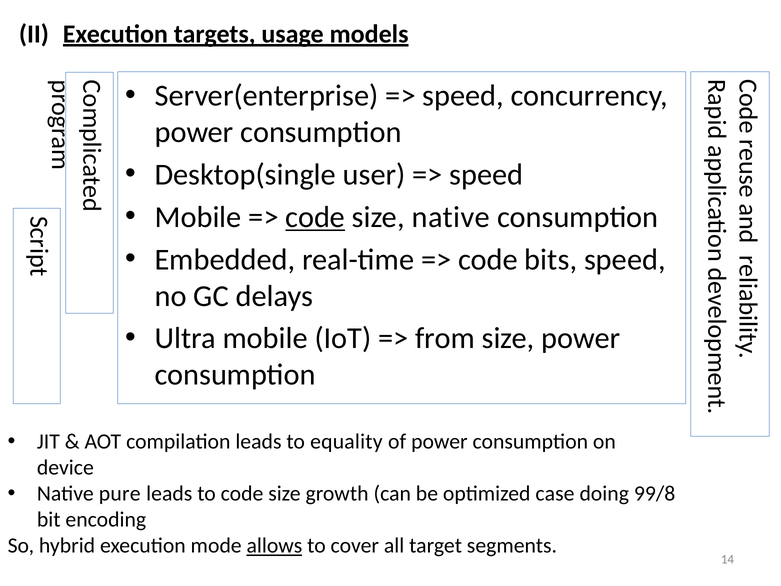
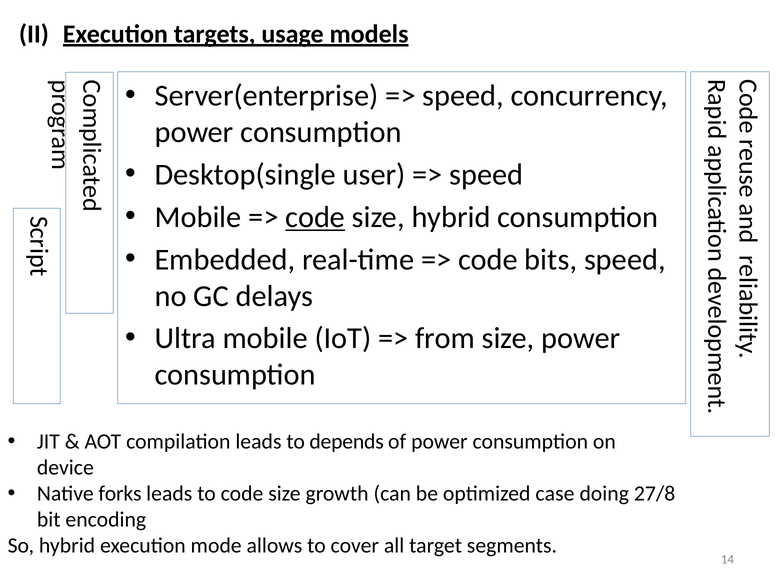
size native: native -> hybrid
equality: equality -> depends
pure: pure -> forks
99/8: 99/8 -> 27/8
allows underline: present -> none
